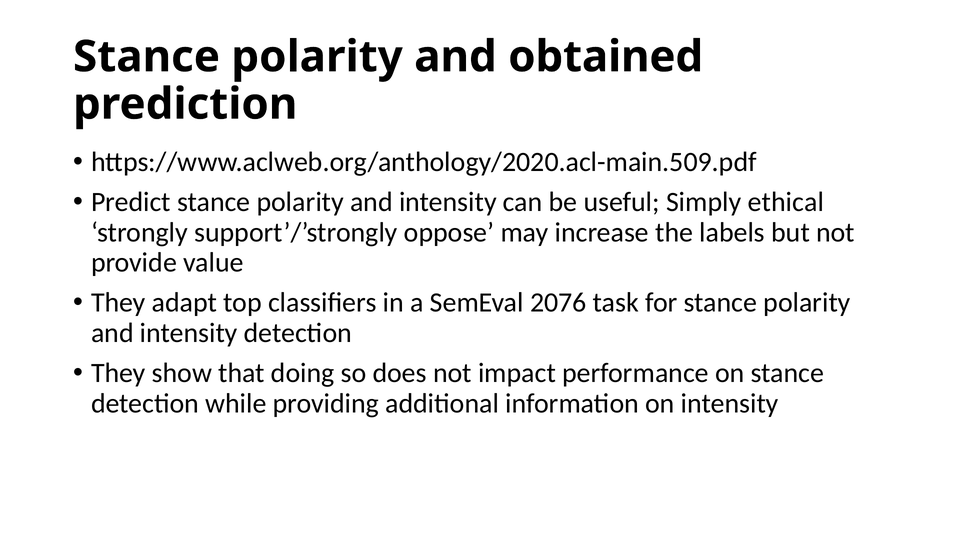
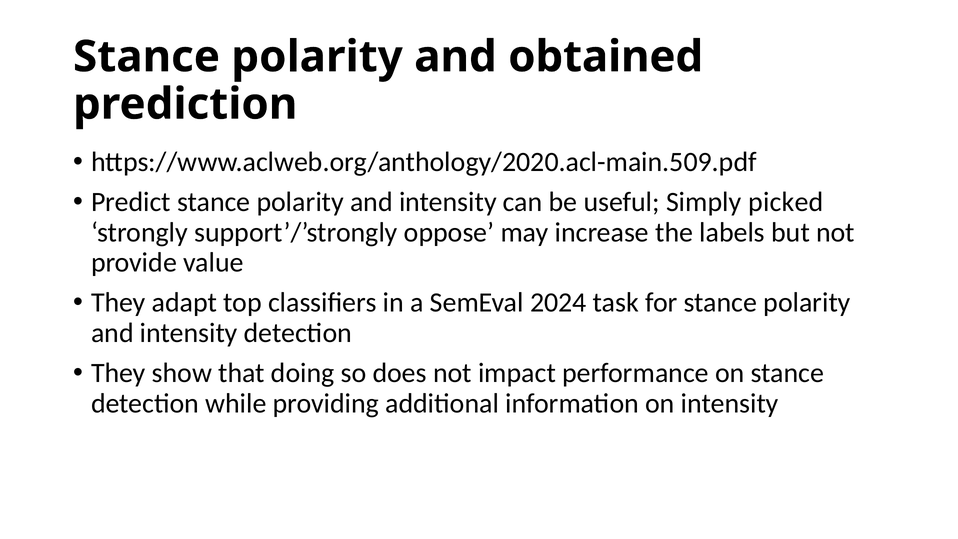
ethical: ethical -> picked
2076: 2076 -> 2024
